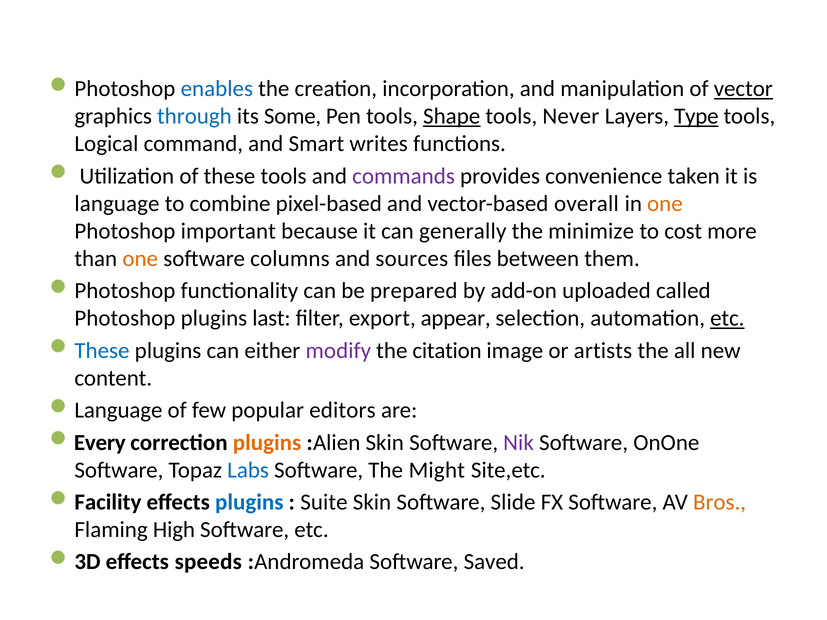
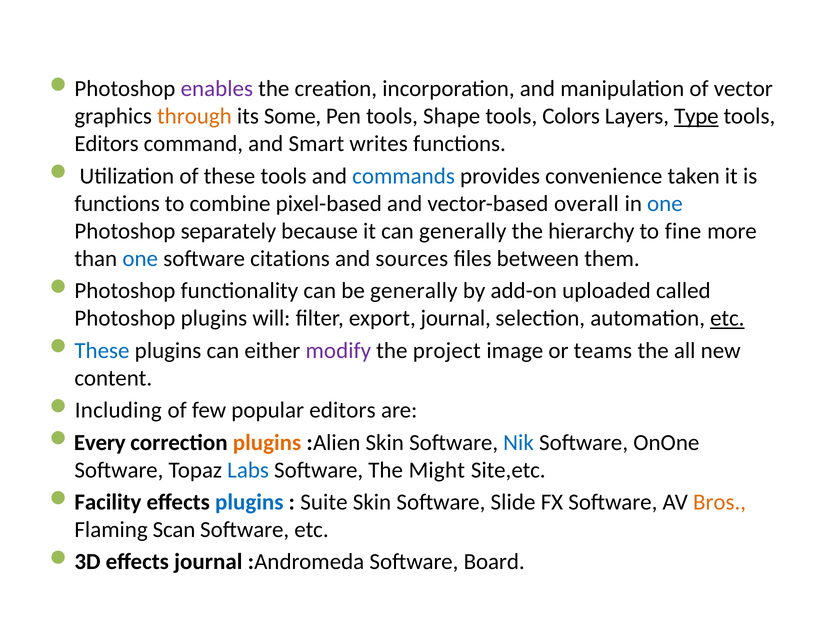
enables colour: blue -> purple
vector underline: present -> none
through colour: blue -> orange
Shape underline: present -> none
Never: Never -> Colors
Logical at (106, 144): Logical -> Editors
commands colour: purple -> blue
language at (117, 204): language -> functions
one at (665, 204) colour: orange -> blue
important: important -> separately
minimize: minimize -> hierarchy
cost: cost -> fine
one at (140, 259) colour: orange -> blue
columns: columns -> citations
be prepared: prepared -> generally
last: last -> will
export appear: appear -> journal
citation: citation -> project
artists: artists -> teams
Language at (118, 410): Language -> Including
Nik colour: purple -> blue
High: High -> Scan
effects speeds: speeds -> journal
Saved: Saved -> Board
